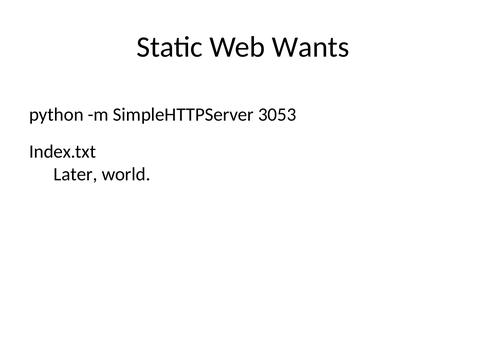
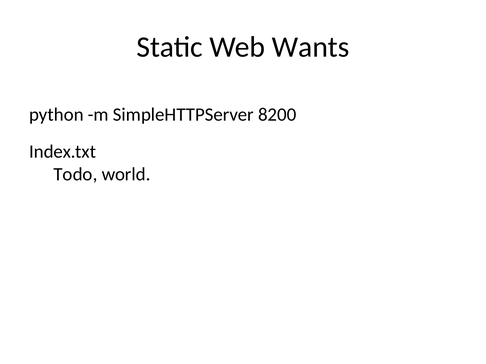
3053: 3053 -> 8200
Later: Later -> Todo
